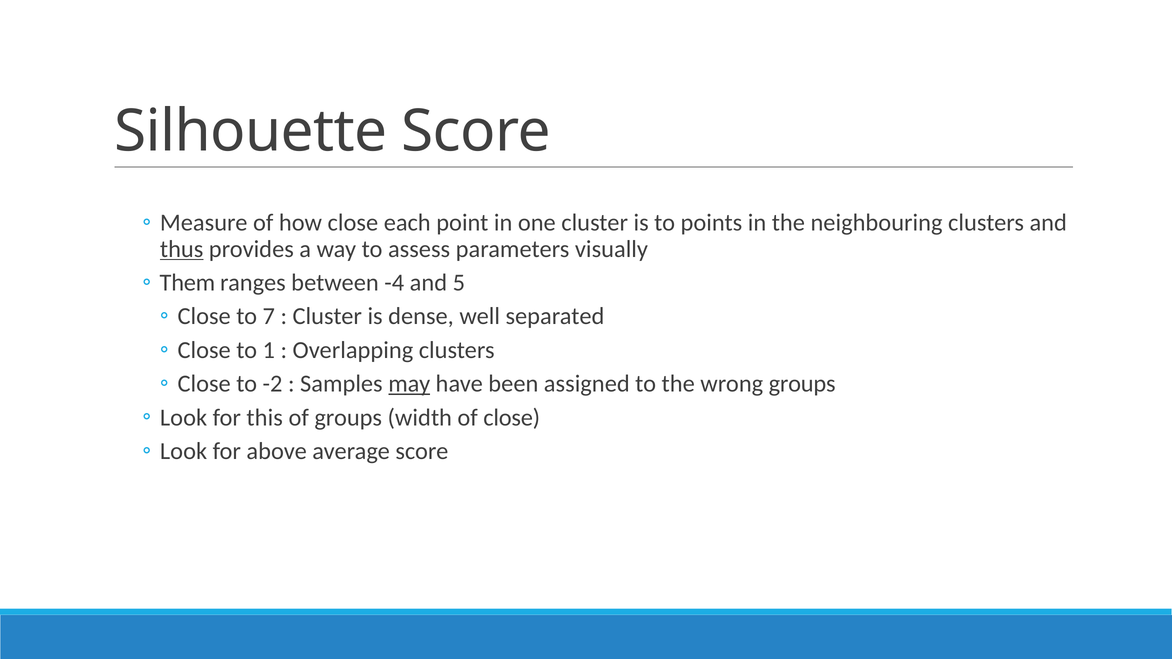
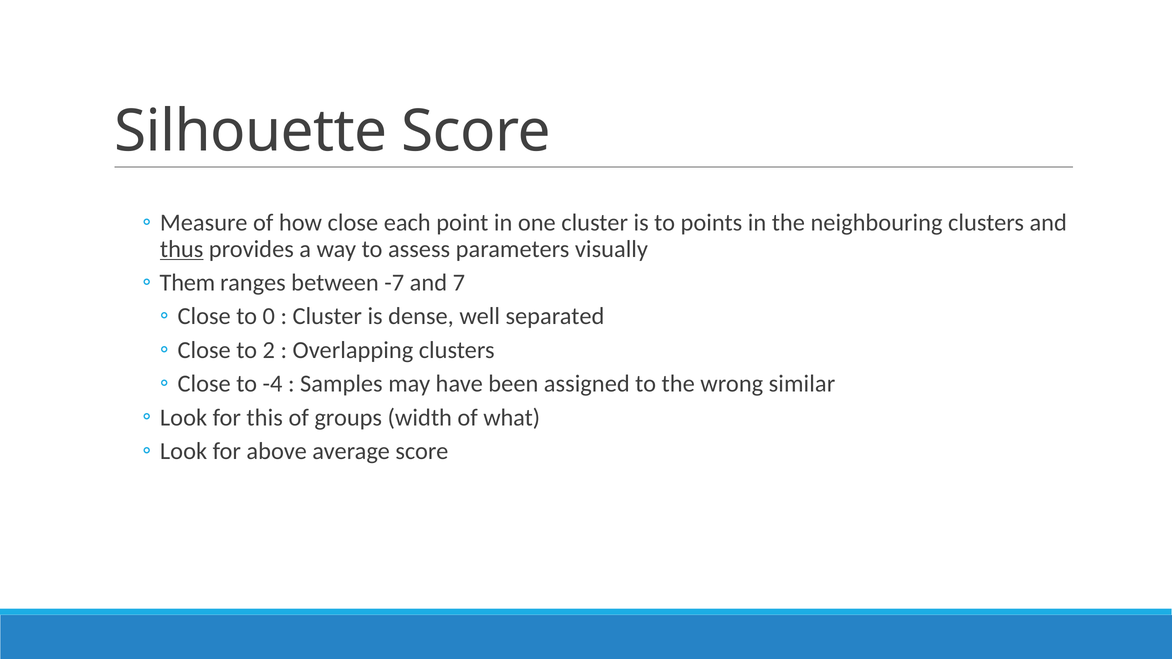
-4: -4 -> -7
5: 5 -> 7
7: 7 -> 0
1: 1 -> 2
-2: -2 -> -4
may underline: present -> none
wrong groups: groups -> similar
of close: close -> what
